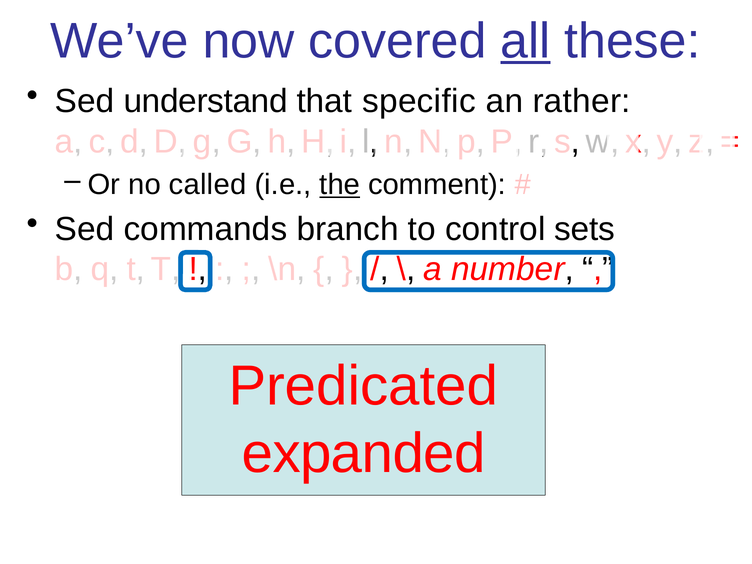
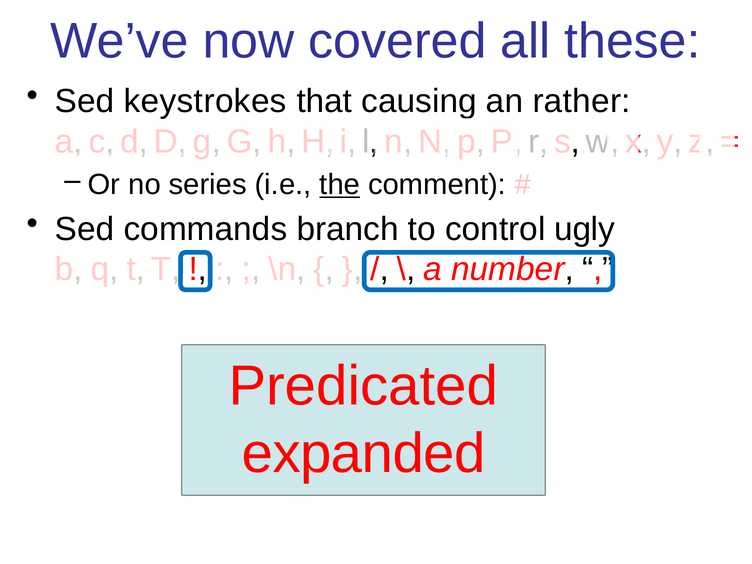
all underline: present -> none
understand: understand -> keystrokes
specific: specific -> causing
called: called -> series
sets: sets -> ugly
